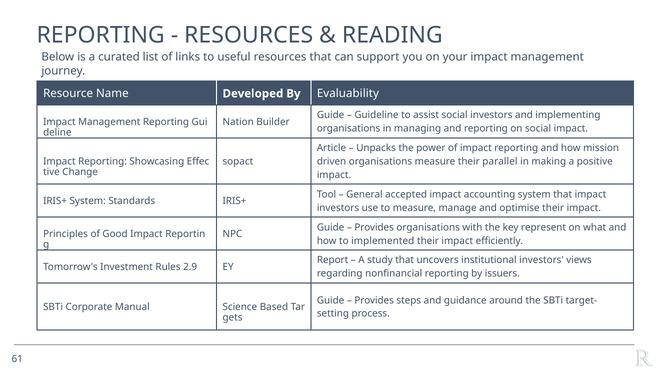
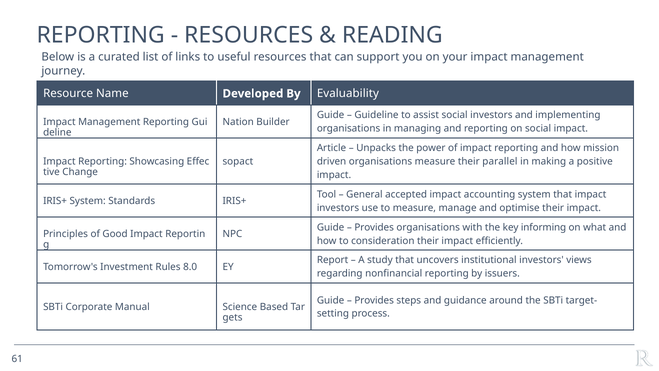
represent: represent -> informing
implemented: implemented -> consideration
2.9: 2.9 -> 8.0
